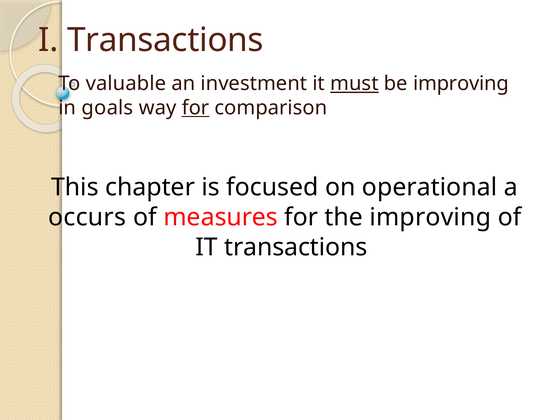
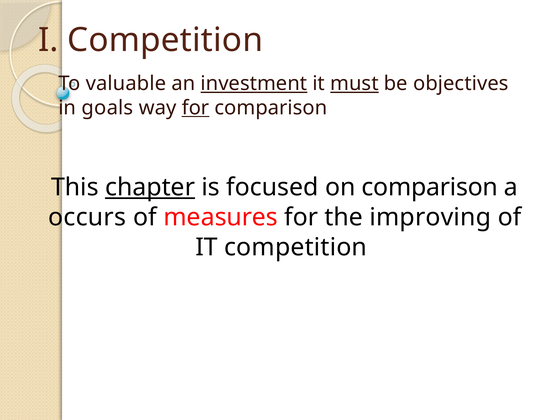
I Transactions: Transactions -> Competition
investment underline: none -> present
be improving: improving -> objectives
chapter underline: none -> present
on operational: operational -> comparison
IT transactions: transactions -> competition
